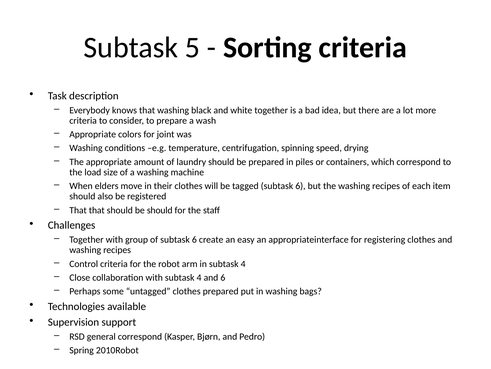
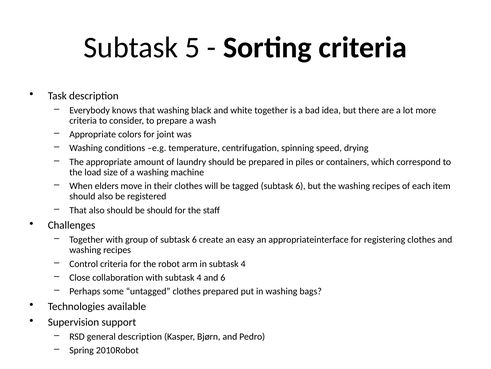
That that: that -> also
general correspond: correspond -> description
